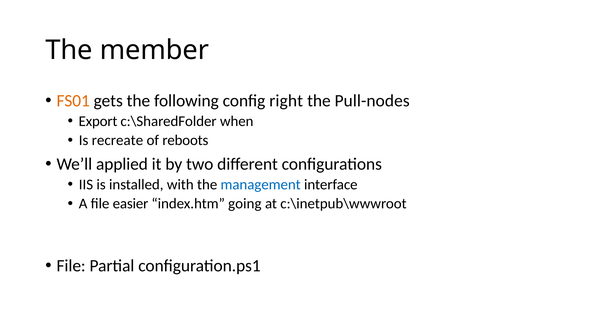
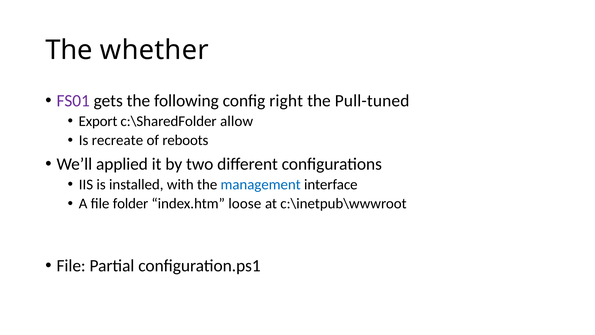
member: member -> whether
FS01 colour: orange -> purple
Pull-nodes: Pull-nodes -> Pull-tuned
when: when -> allow
easier: easier -> folder
going: going -> loose
